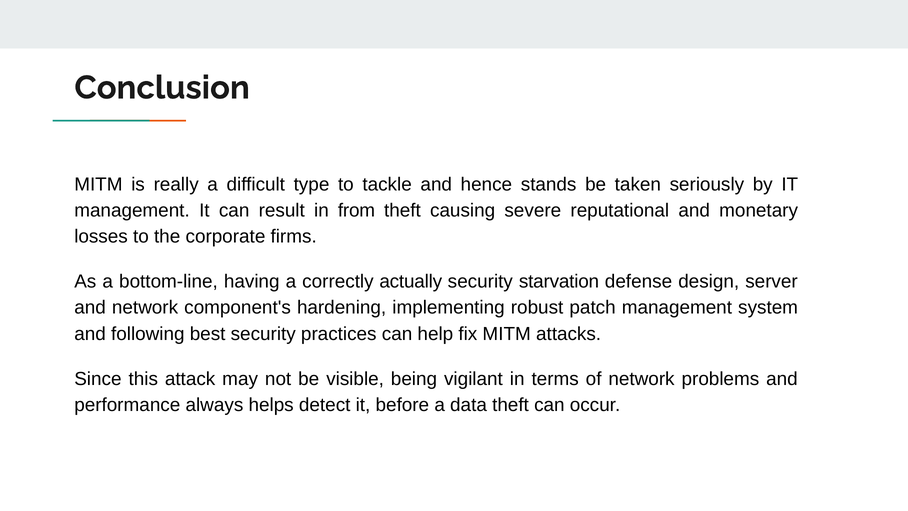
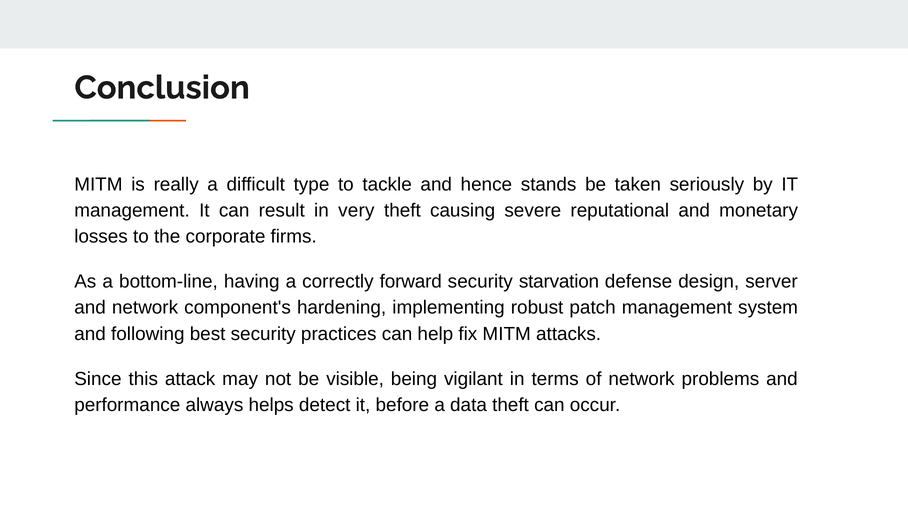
from: from -> very
actually: actually -> forward
